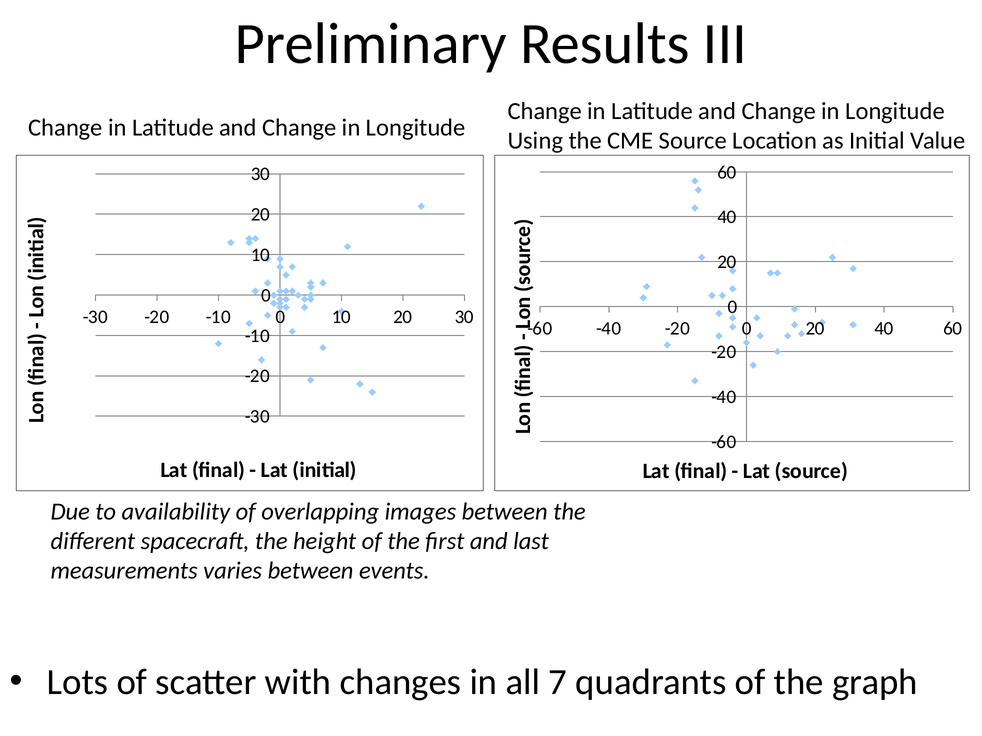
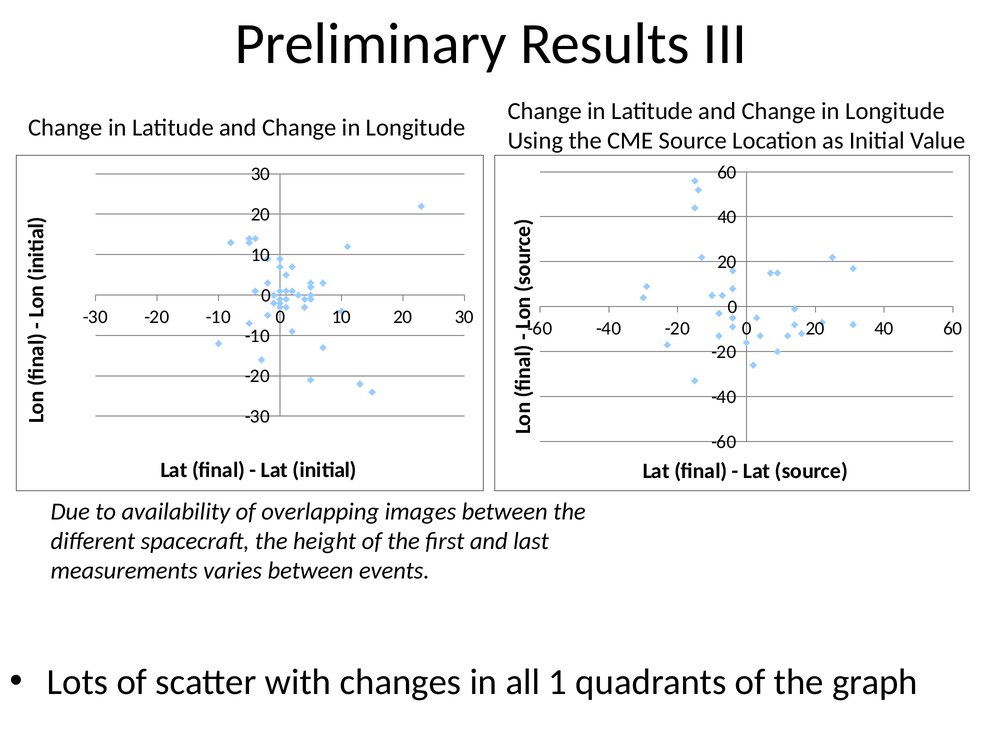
7: 7 -> 1
